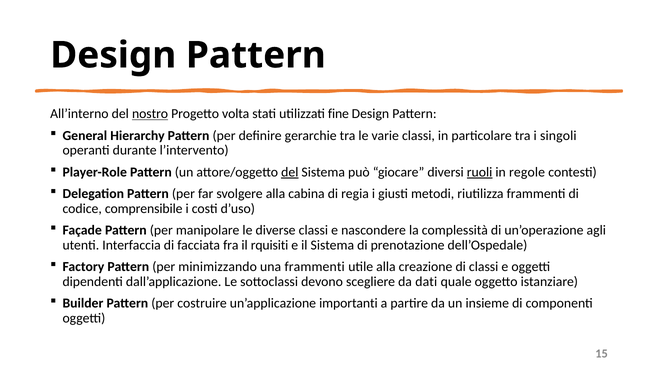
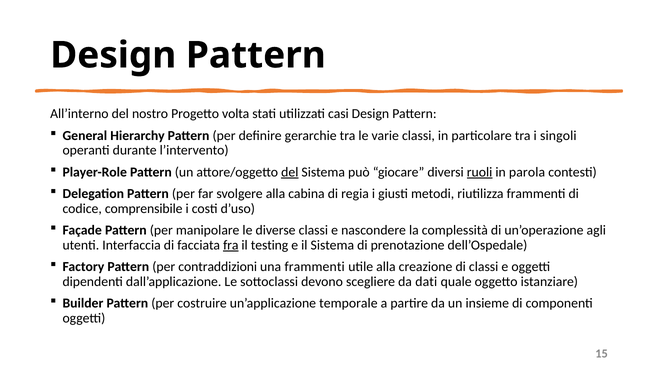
nostro underline: present -> none
fine: fine -> casi
regole: regole -> parola
fra underline: none -> present
rquisiti: rquisiti -> testing
minimizzando: minimizzando -> contraddizioni
importanti: importanti -> temporale
